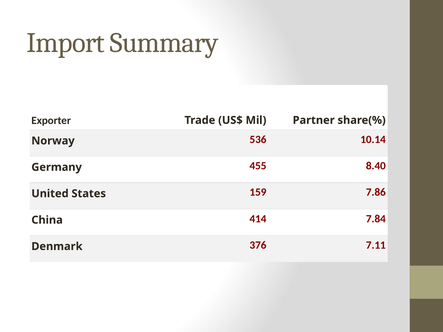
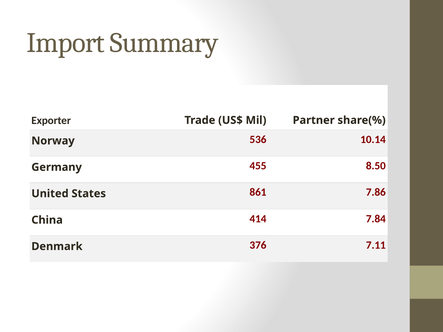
8.40: 8.40 -> 8.50
159: 159 -> 861
